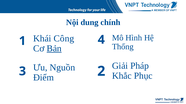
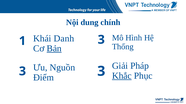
Công: Công -> Danh
1 4: 4 -> 3
3 2: 2 -> 3
Khắc underline: none -> present
